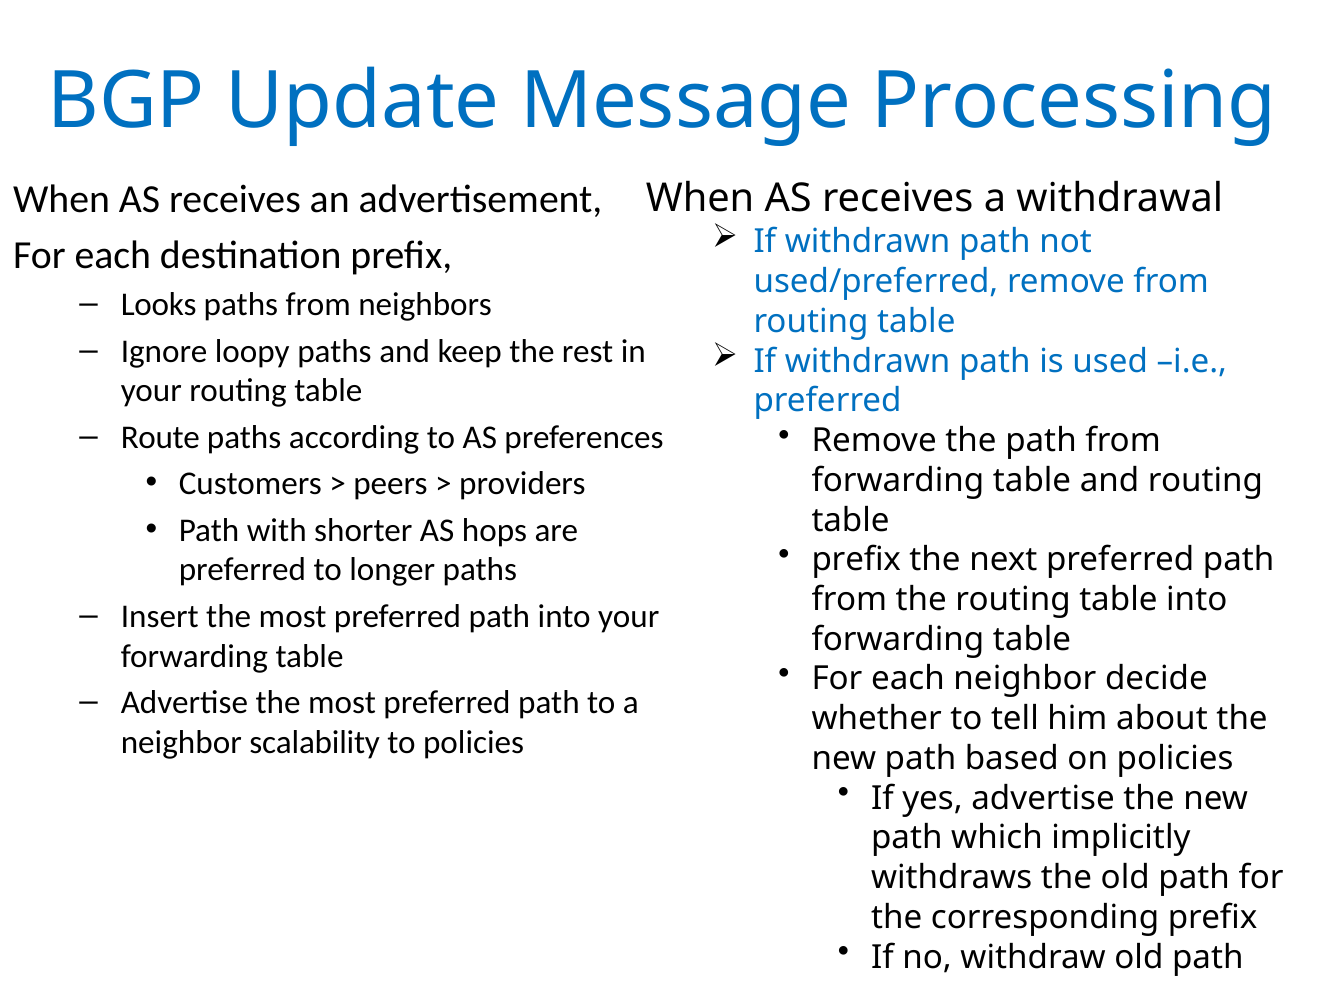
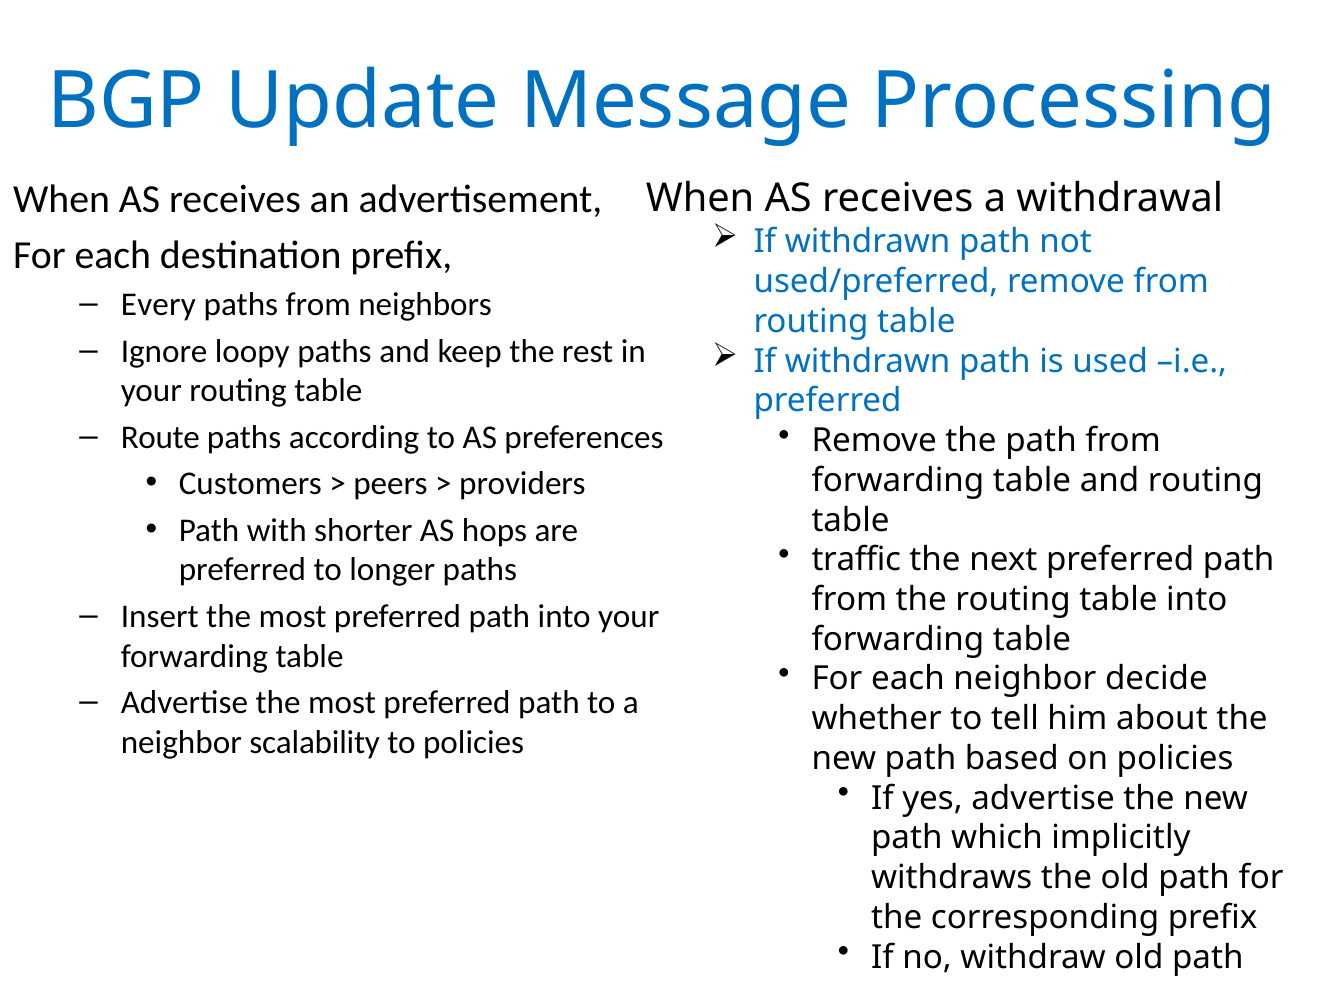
Looks: Looks -> Every
prefix at (856, 560): prefix -> traffic
